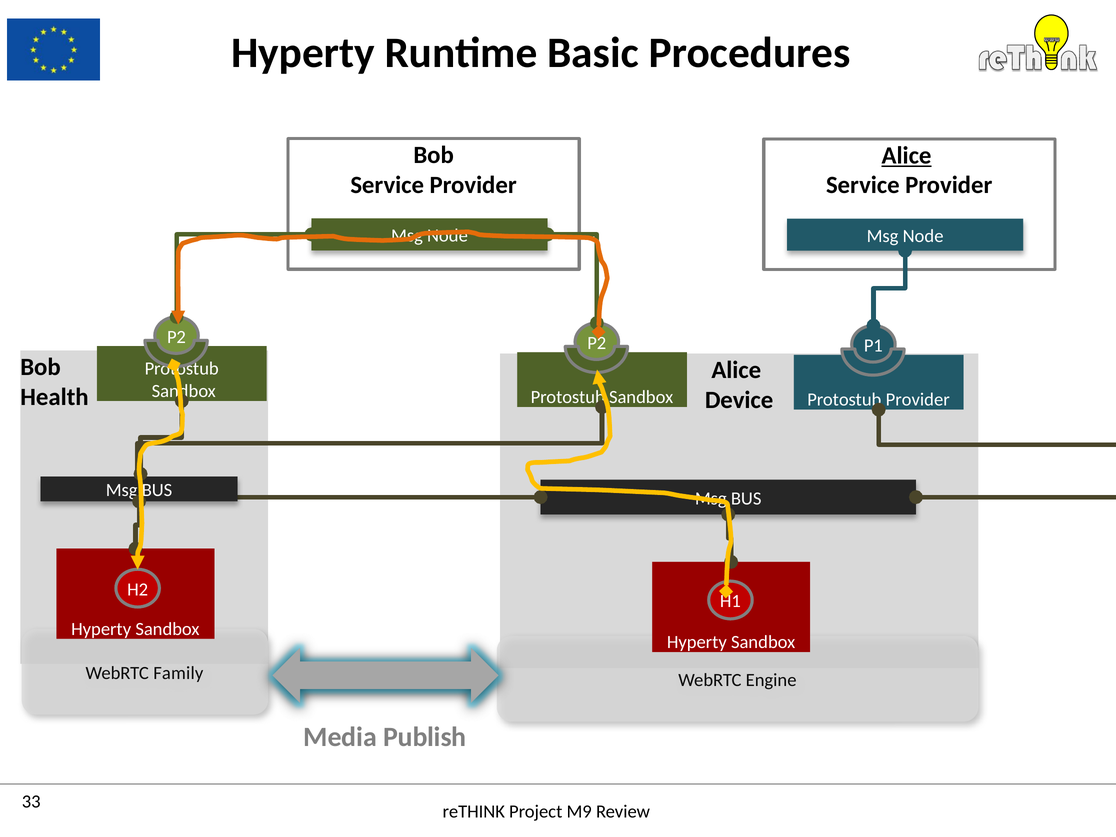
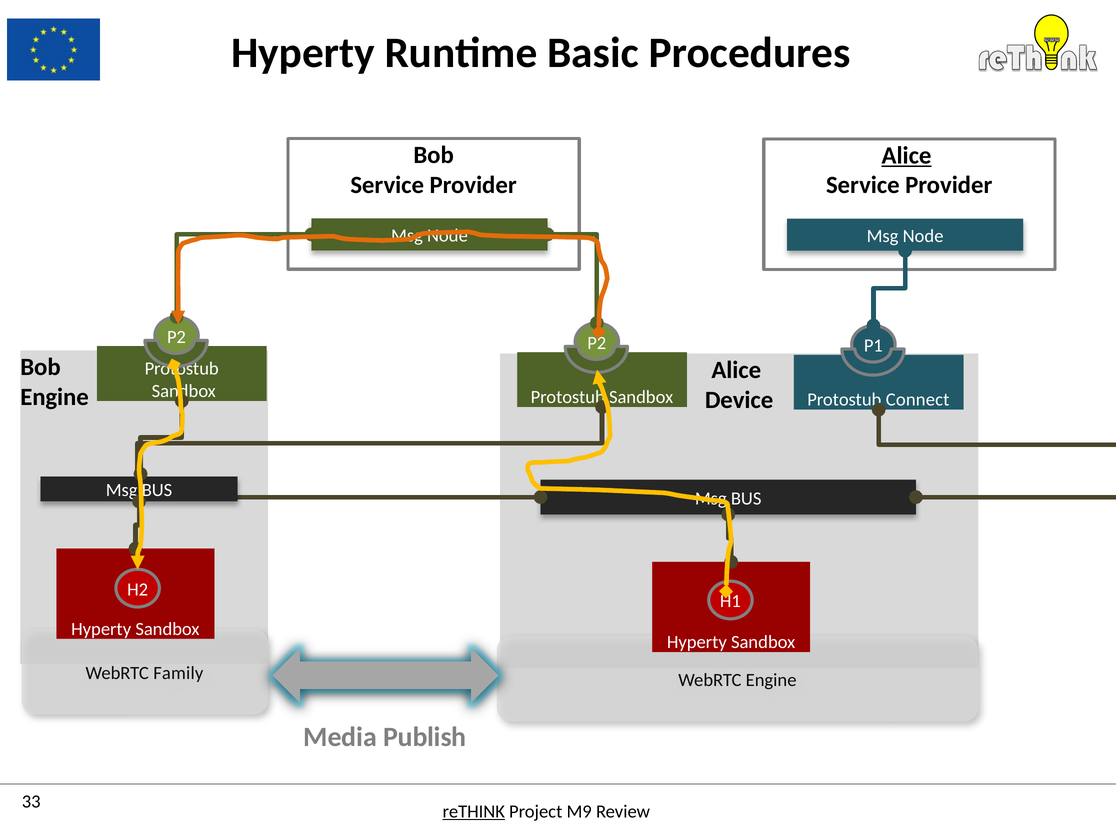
Health at (54, 397): Health -> Engine
Protostub Provider: Provider -> Connect
reTHINK underline: none -> present
